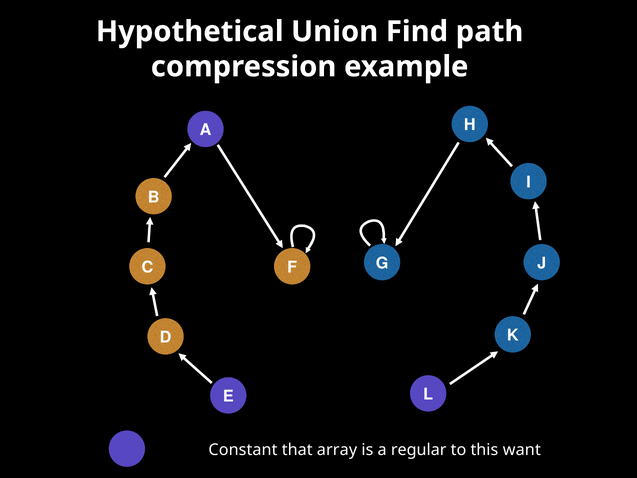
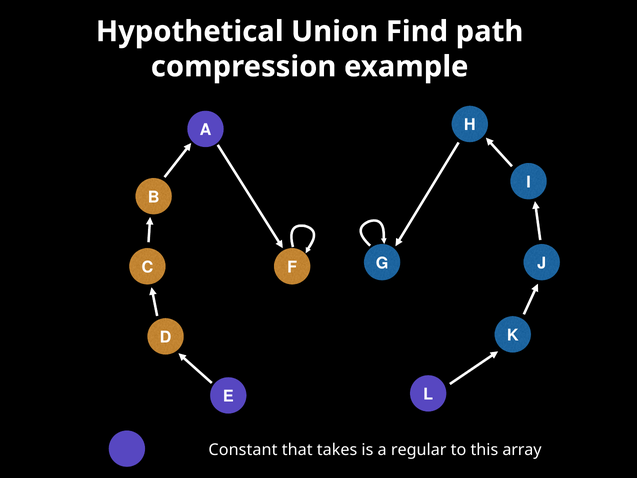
array: array -> takes
want: want -> array
